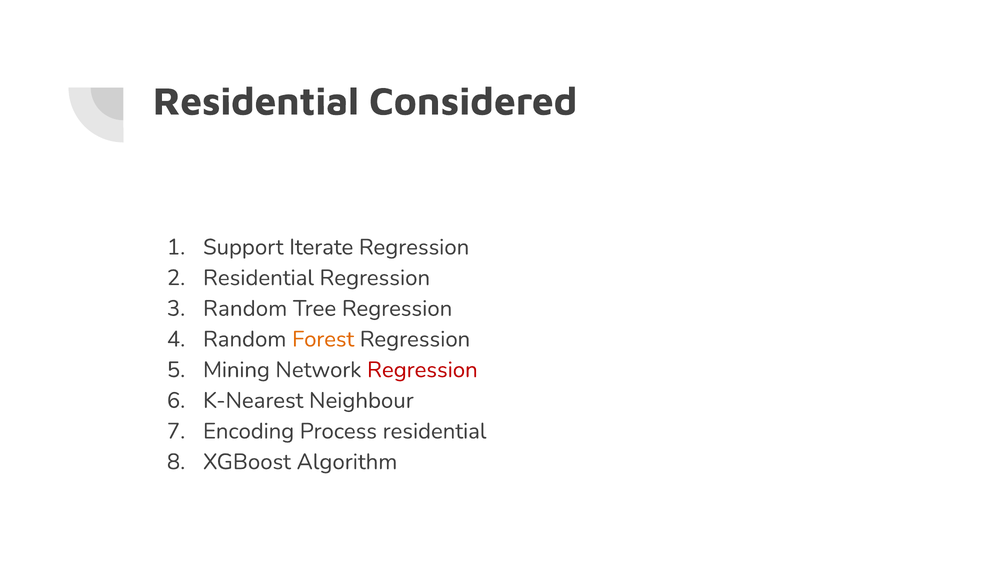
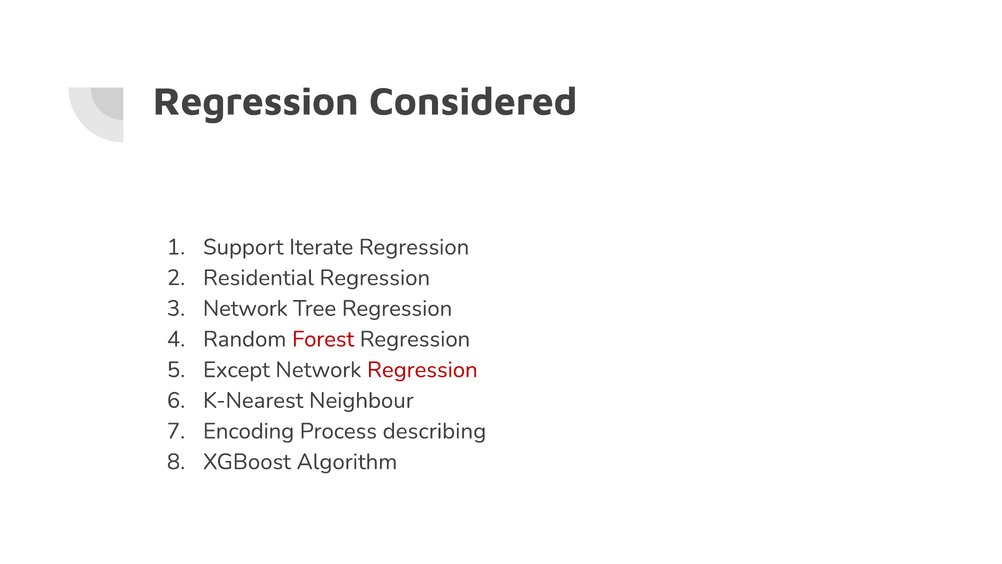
Residential at (256, 102): Residential -> Regression
Random at (245, 308): Random -> Network
Forest colour: orange -> red
Mining: Mining -> Except
Process residential: residential -> describing
